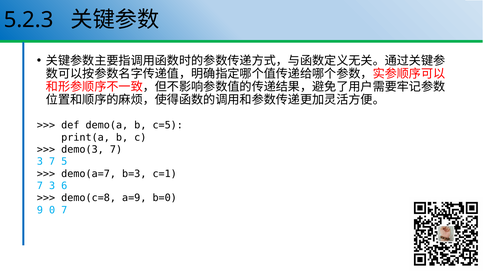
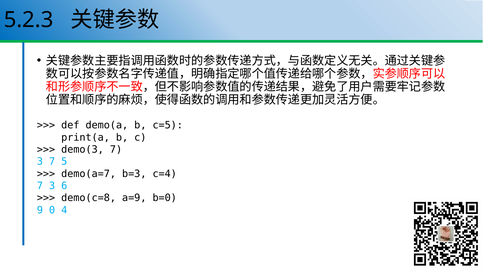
c=1: c=1 -> c=4
0 7: 7 -> 4
